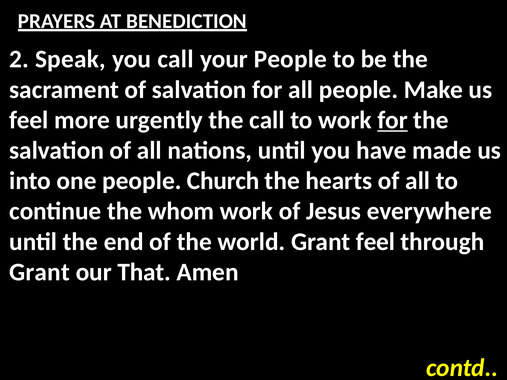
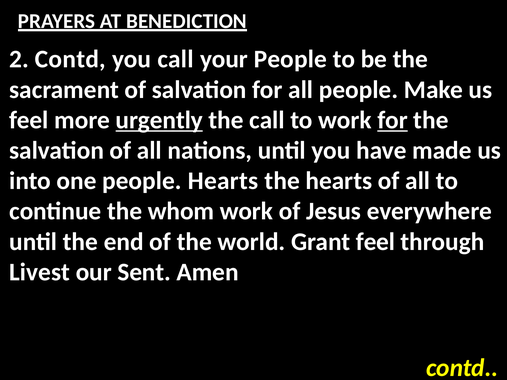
2 Speak: Speak -> Contd
urgently underline: none -> present
people Church: Church -> Hearts
Grant at (40, 272): Grant -> Livest
That: That -> Sent
